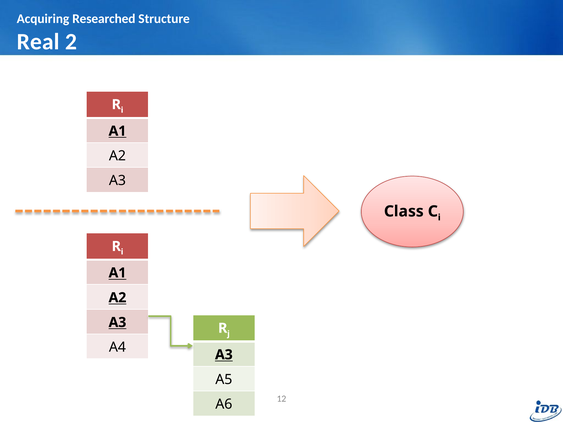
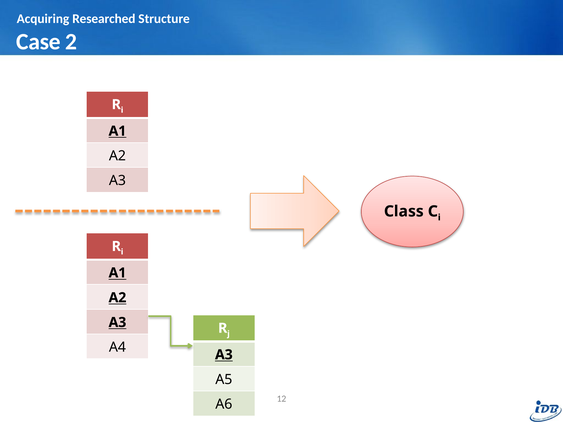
Real: Real -> Case
